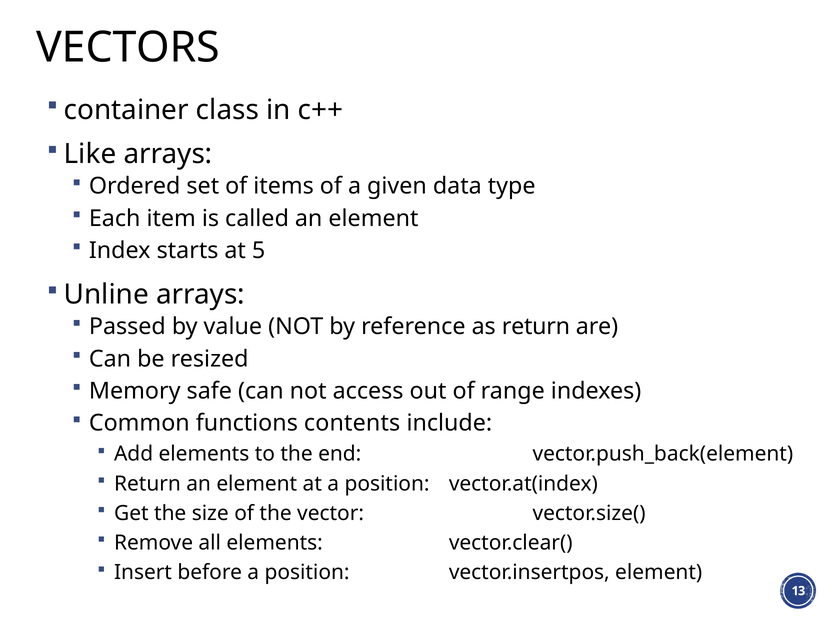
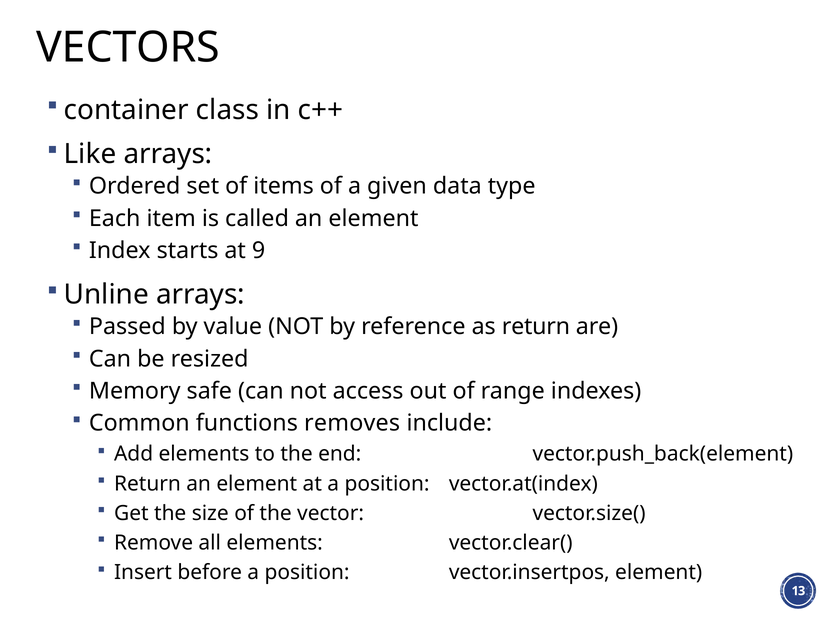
5: 5 -> 9
contents: contents -> removes
